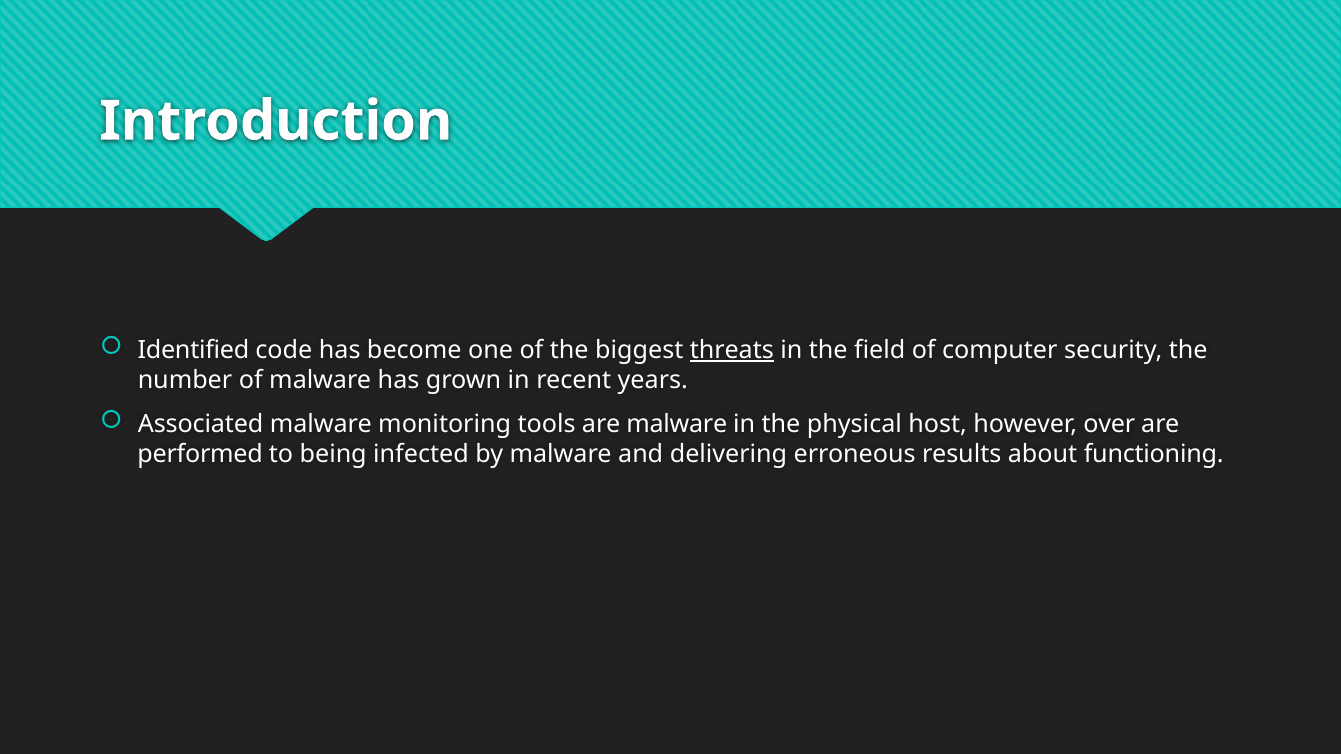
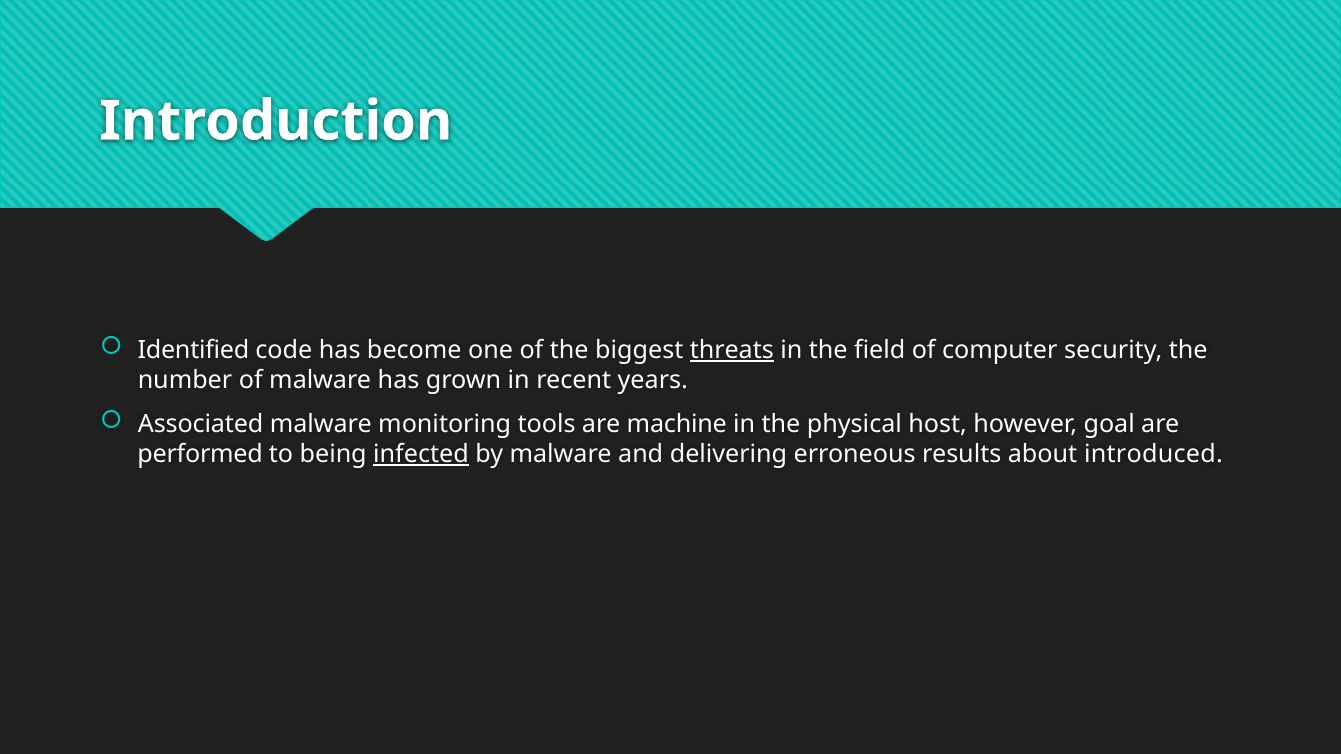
are malware: malware -> machine
over: over -> goal
infected underline: none -> present
functioning: functioning -> introduced
